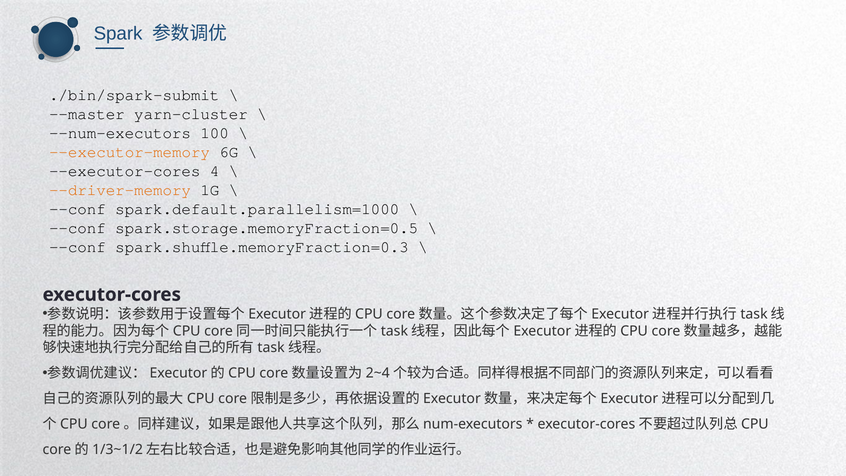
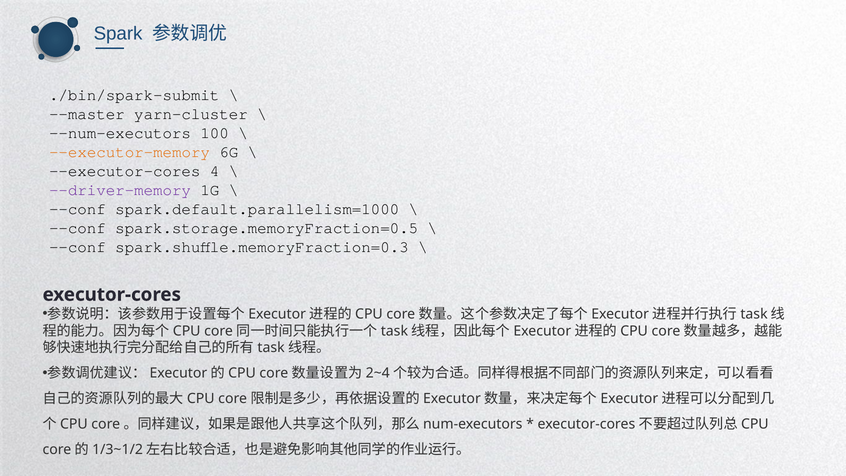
--driver-memory colour: orange -> purple
